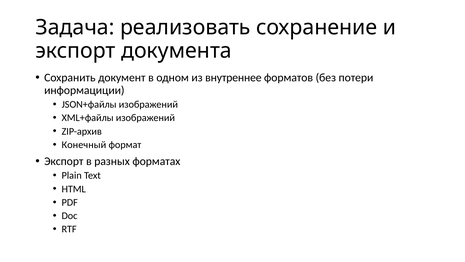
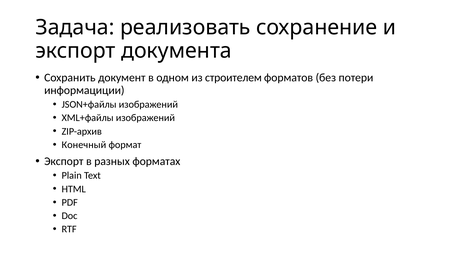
внутреннее: внутреннее -> строителем
